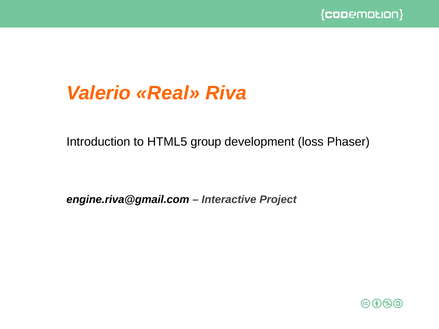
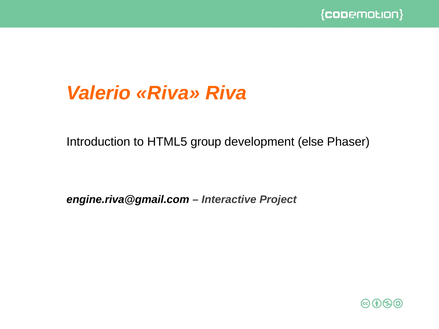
Valerio Real: Real -> Riva
loss: loss -> else
